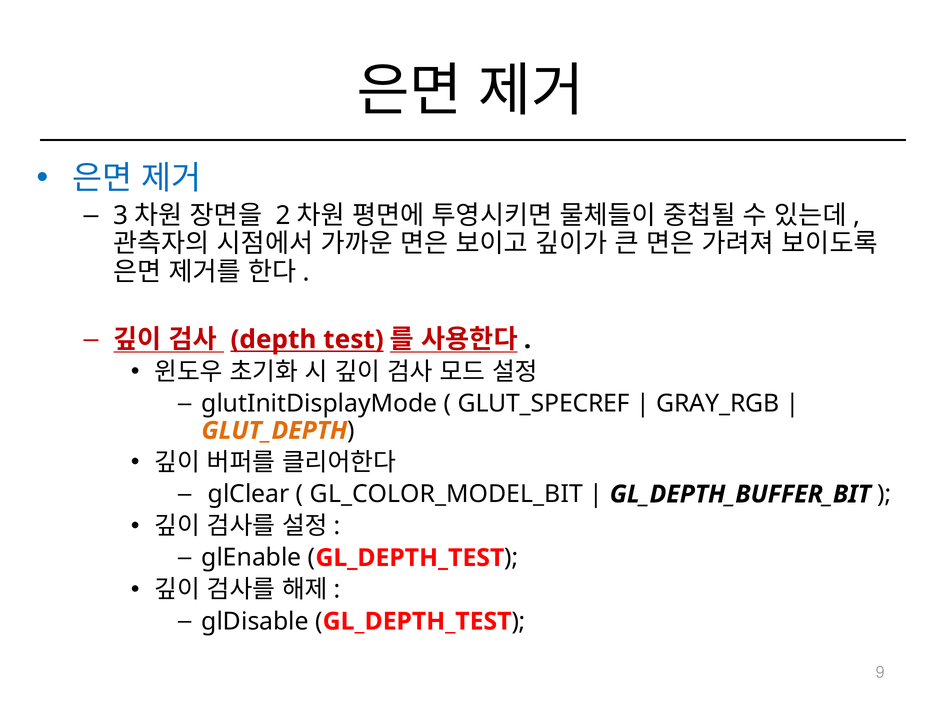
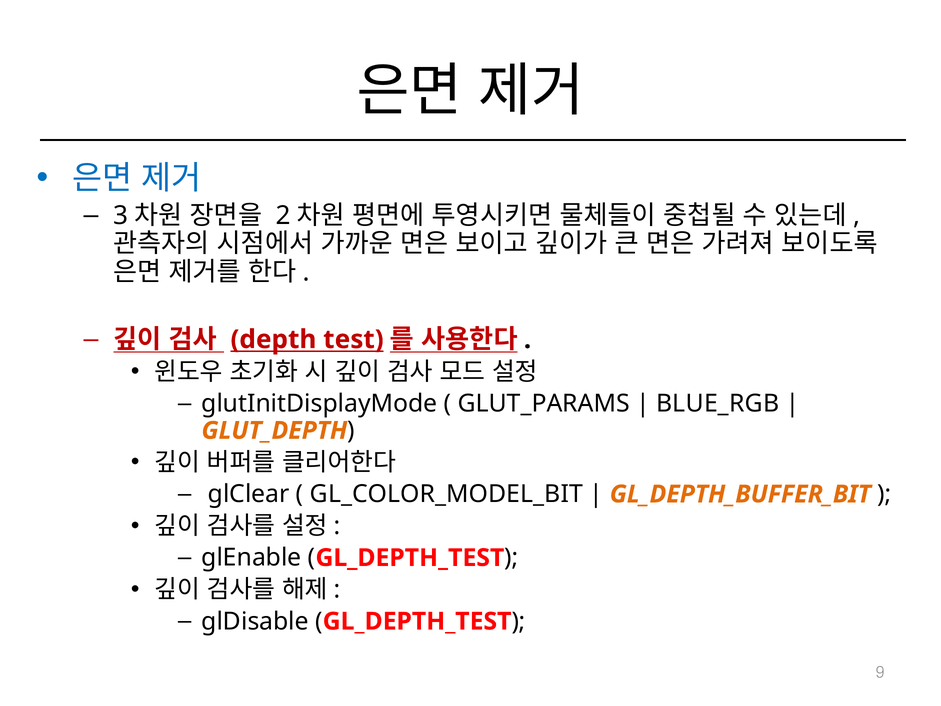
GLUT_SPECREF: GLUT_SPECREF -> GLUT_PARAMS
GRAY_RGB: GRAY_RGB -> BLUE_RGB
GL_DEPTH_BUFFER_BIT colour: black -> orange
